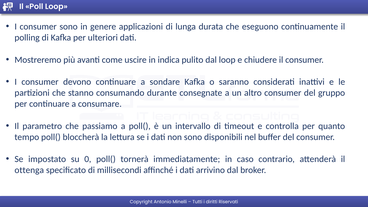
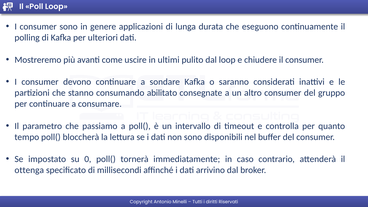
indica: indica -> ultimi
durante: durante -> abilitato
